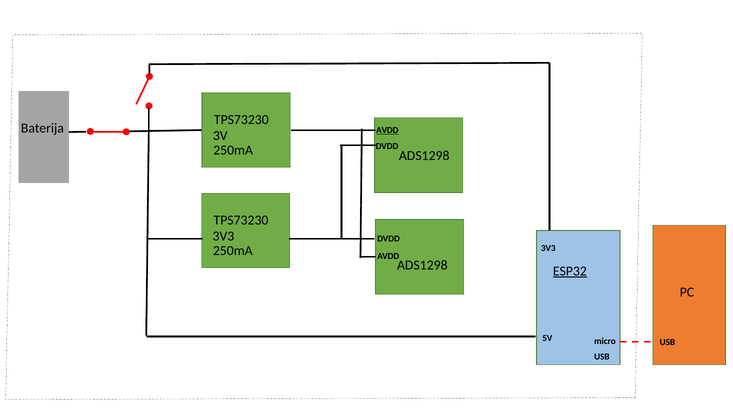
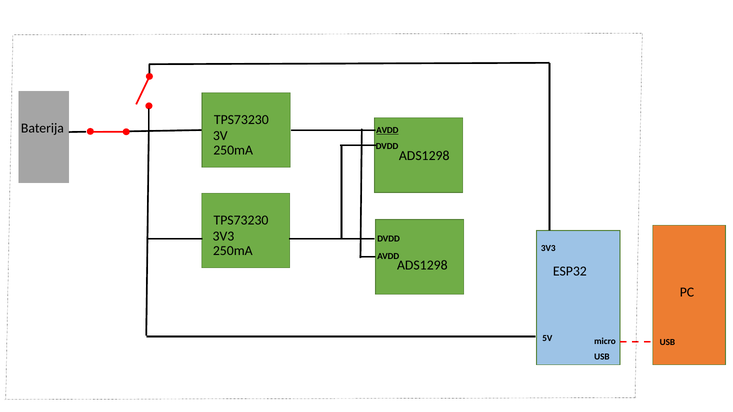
ESP32 underline: present -> none
